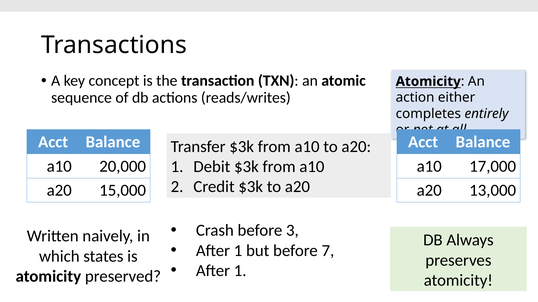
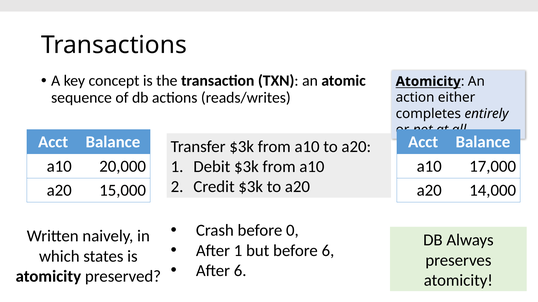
13,000: 13,000 -> 14,000
3: 3 -> 0
before 7: 7 -> 6
1 at (240, 271): 1 -> 6
